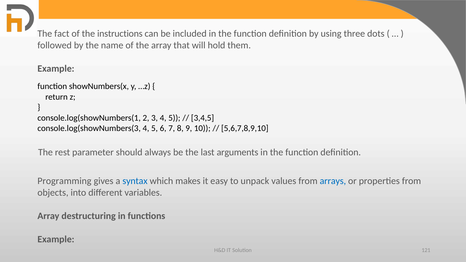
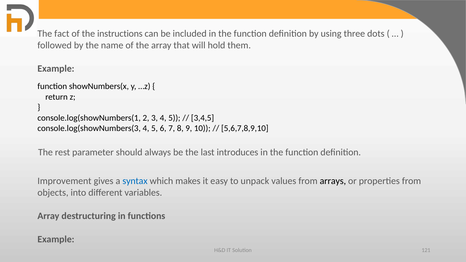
arguments: arguments -> introduces
Programming: Programming -> Improvement
arrays colour: blue -> black
